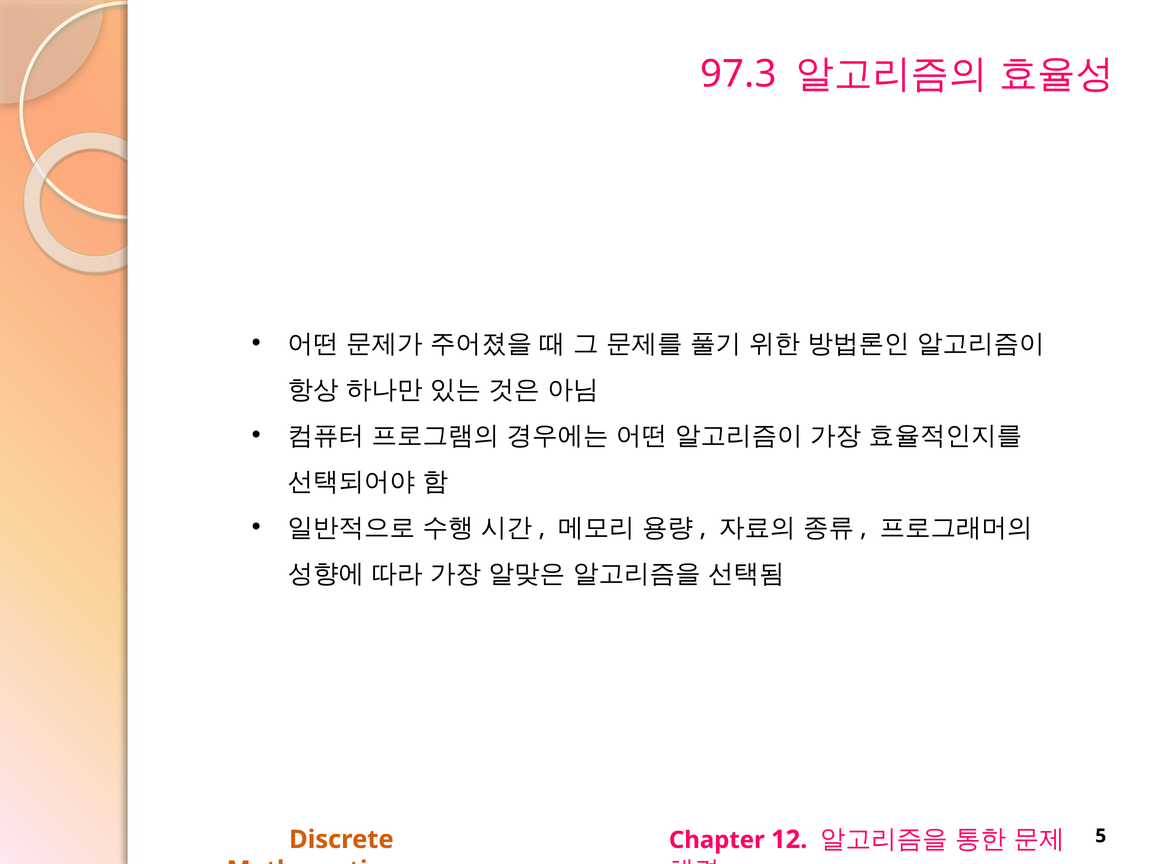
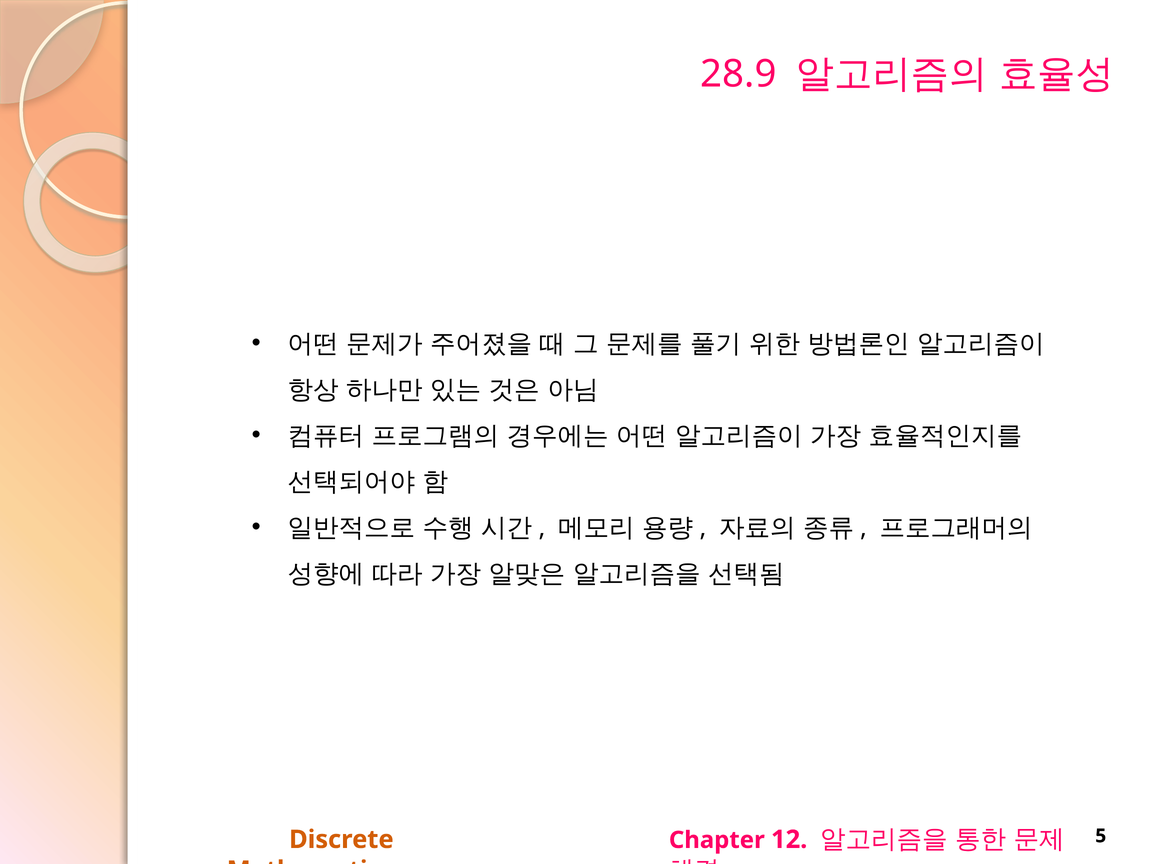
97.3: 97.3 -> 28.9
